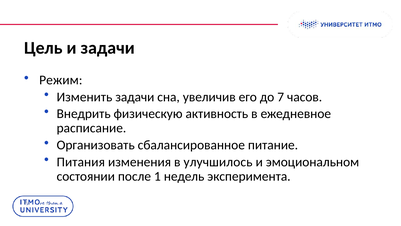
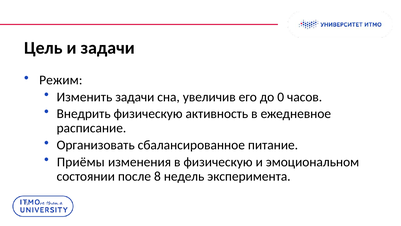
7: 7 -> 0
Питания: Питания -> Приёмы
в улучшилось: улучшилось -> физическую
1: 1 -> 8
